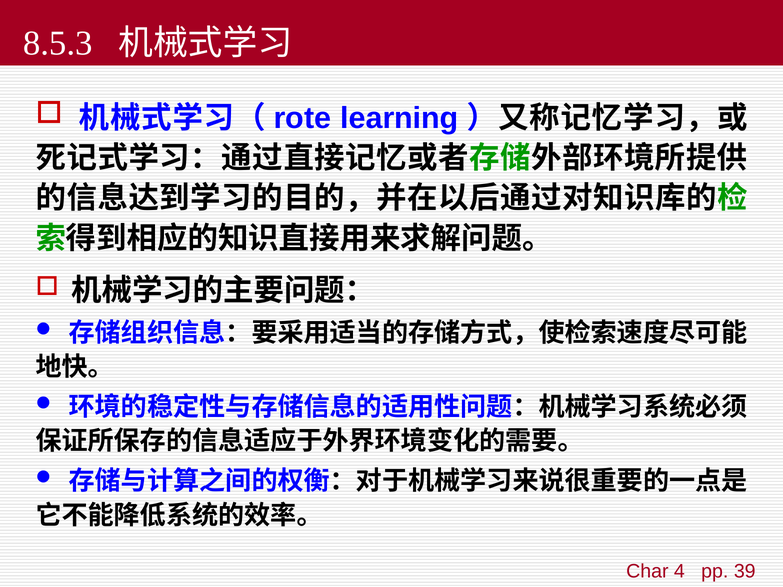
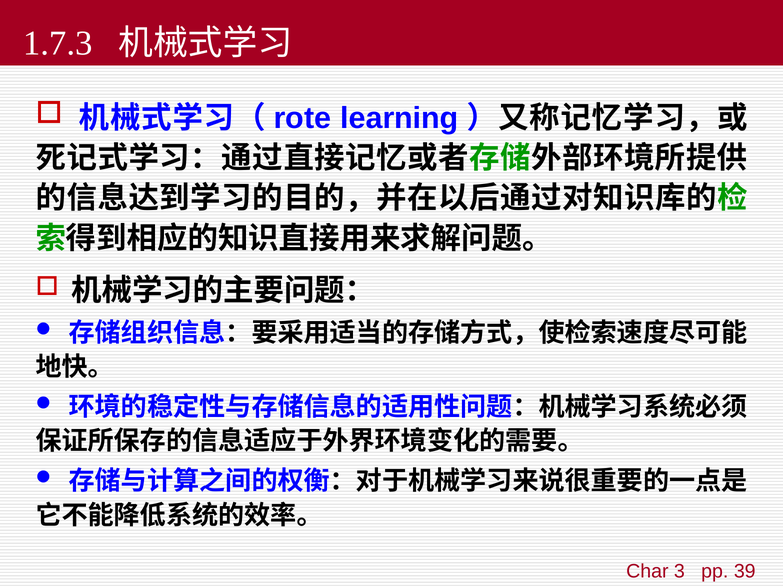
8.5.3: 8.5.3 -> 1.7.3
4: 4 -> 3
